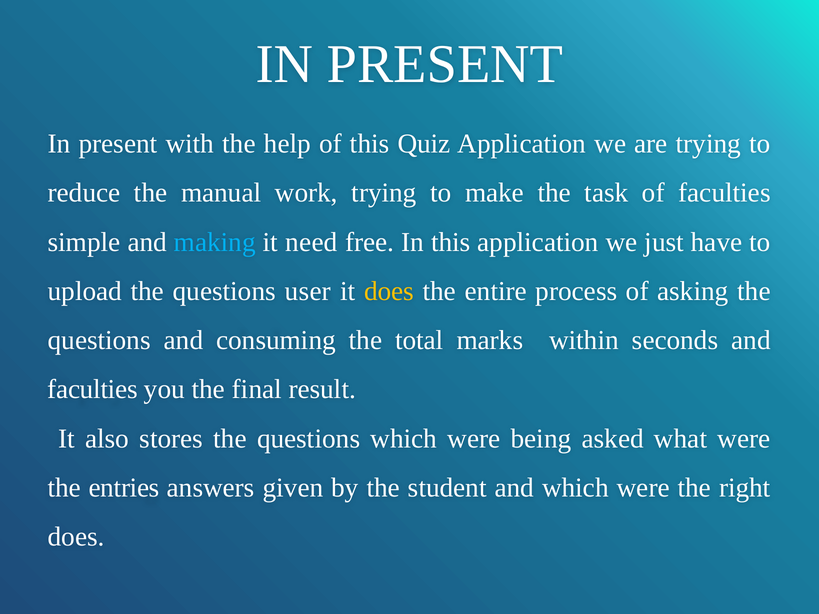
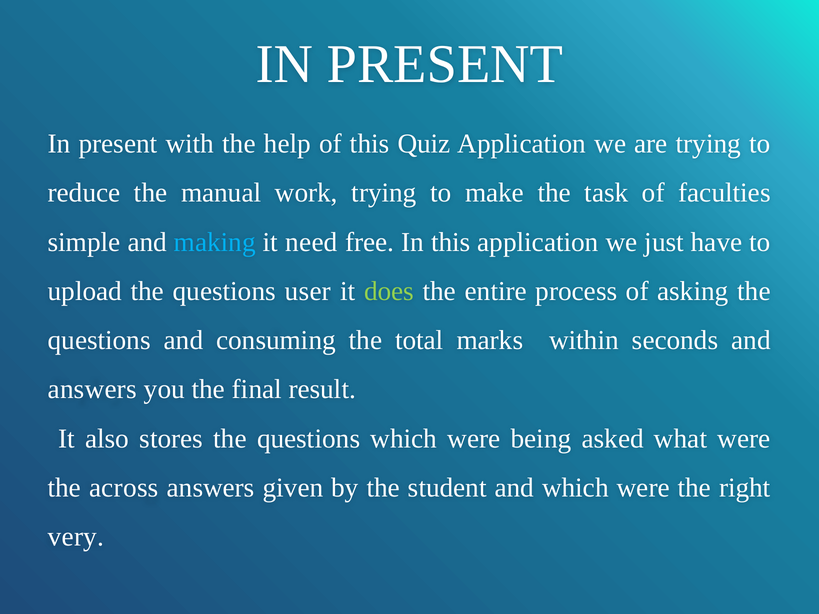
does at (389, 291) colour: yellow -> light green
faculties at (93, 390): faculties -> answers
entries: entries -> across
does at (76, 537): does -> very
